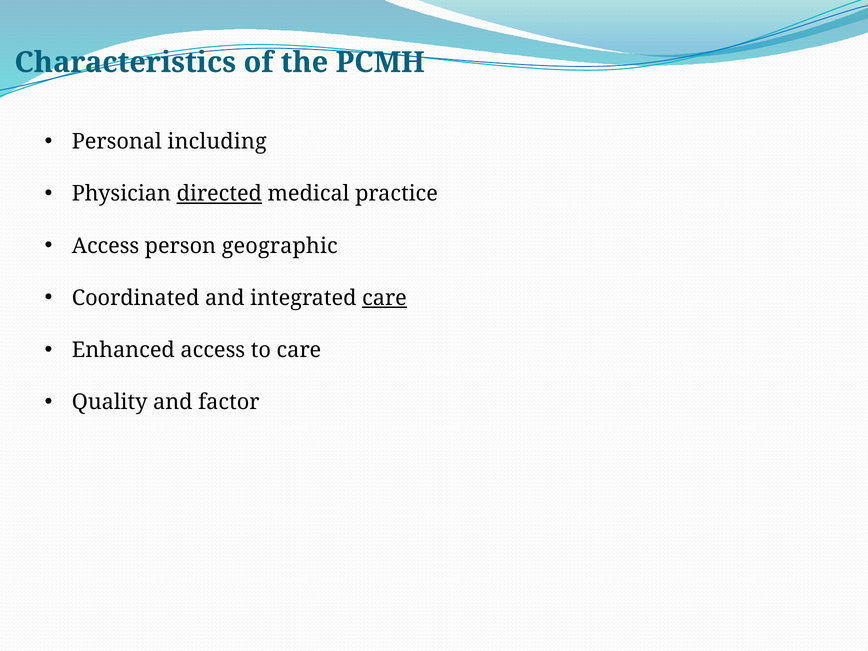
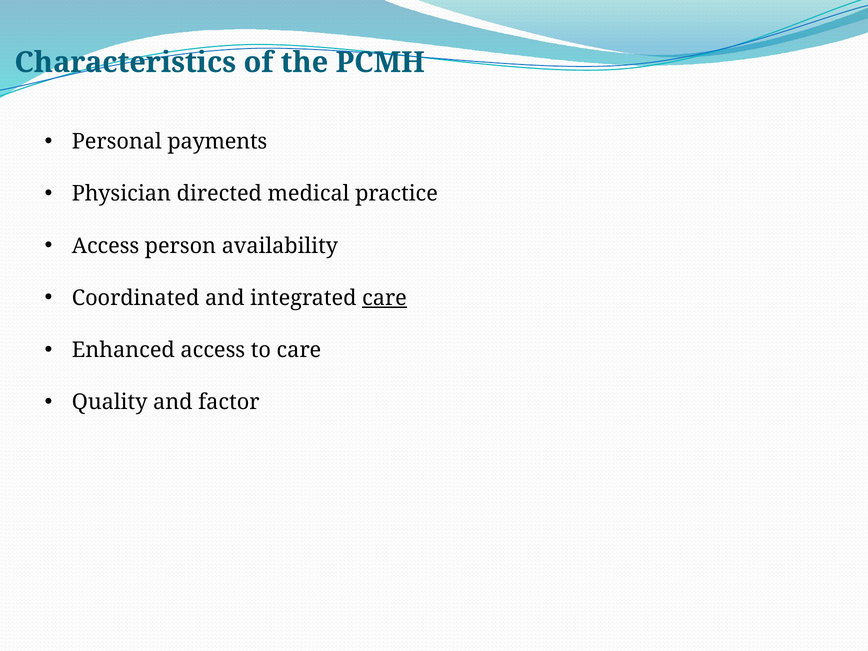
including: including -> payments
directed underline: present -> none
geographic: geographic -> availability
